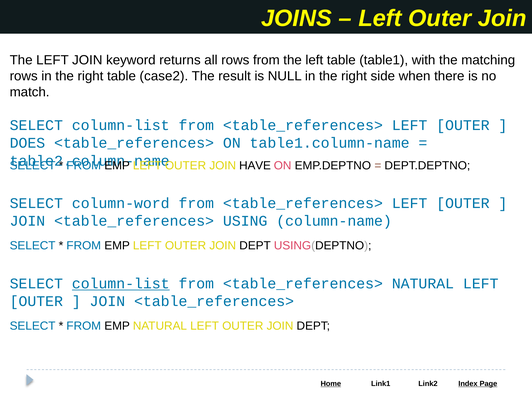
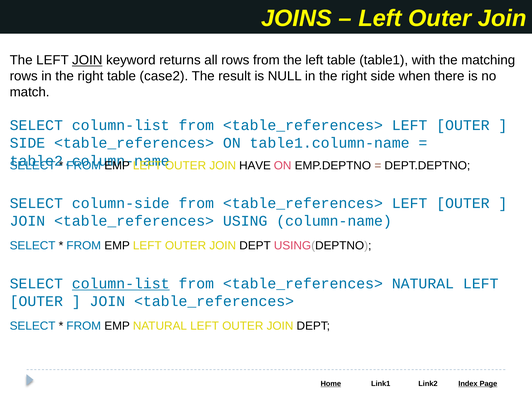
JOIN at (87, 60) underline: none -> present
DOES at (27, 143): DOES -> SIDE
column-word: column-word -> column-side
